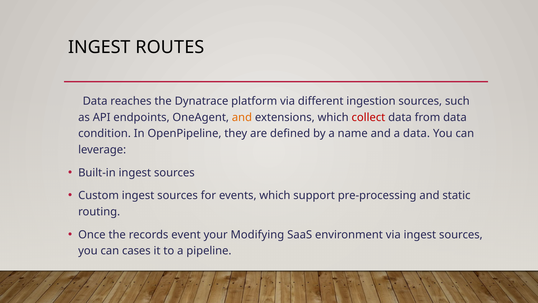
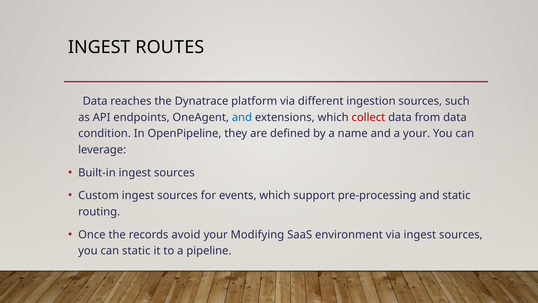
and at (242, 117) colour: orange -> blue
a data: data -> your
event: event -> avoid
can cases: cases -> static
